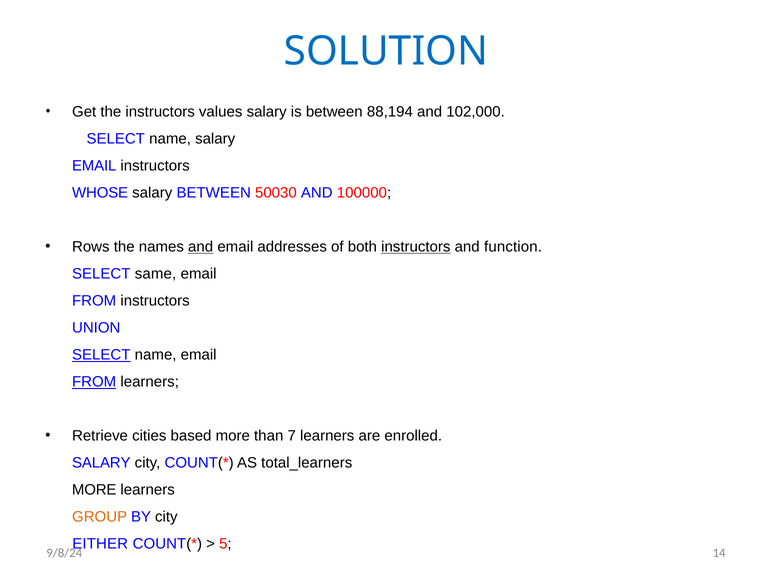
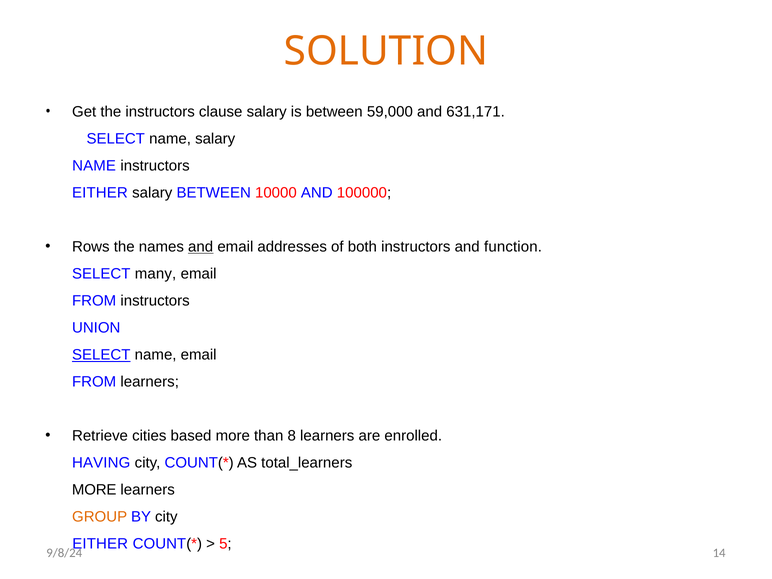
SOLUTION colour: blue -> orange
values: values -> clause
88,194: 88,194 -> 59,000
102,000: 102,000 -> 631,171
EMAIL at (94, 166): EMAIL -> NAME
WHOSE at (100, 193): WHOSE -> EITHER
50030: 50030 -> 10000
instructors at (416, 247) underline: present -> none
same: same -> many
FROM at (94, 382) underline: present -> none
7: 7 -> 8
SALARY at (101, 463): SALARY -> HAVING
